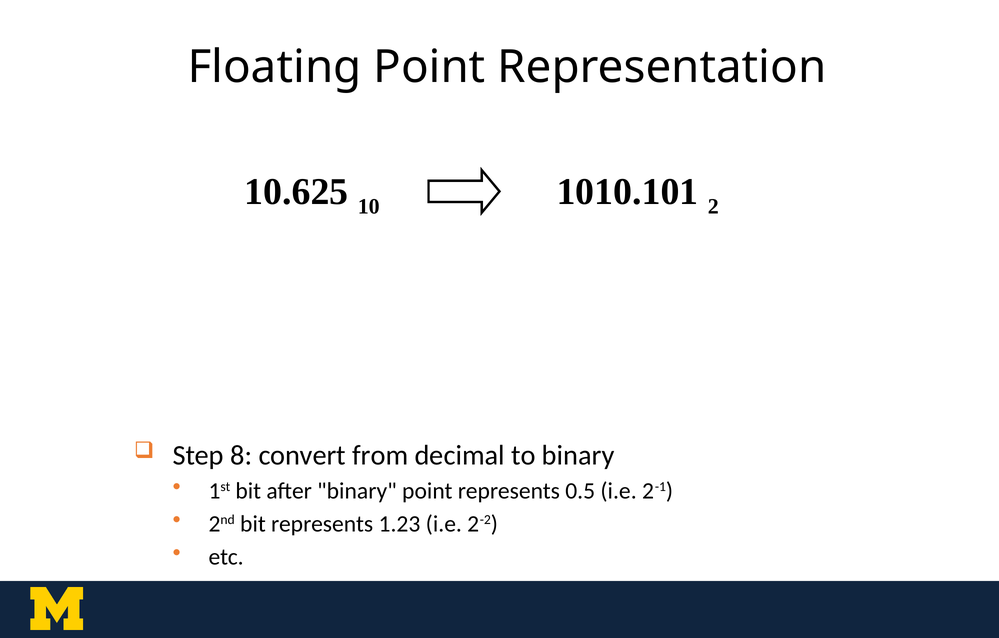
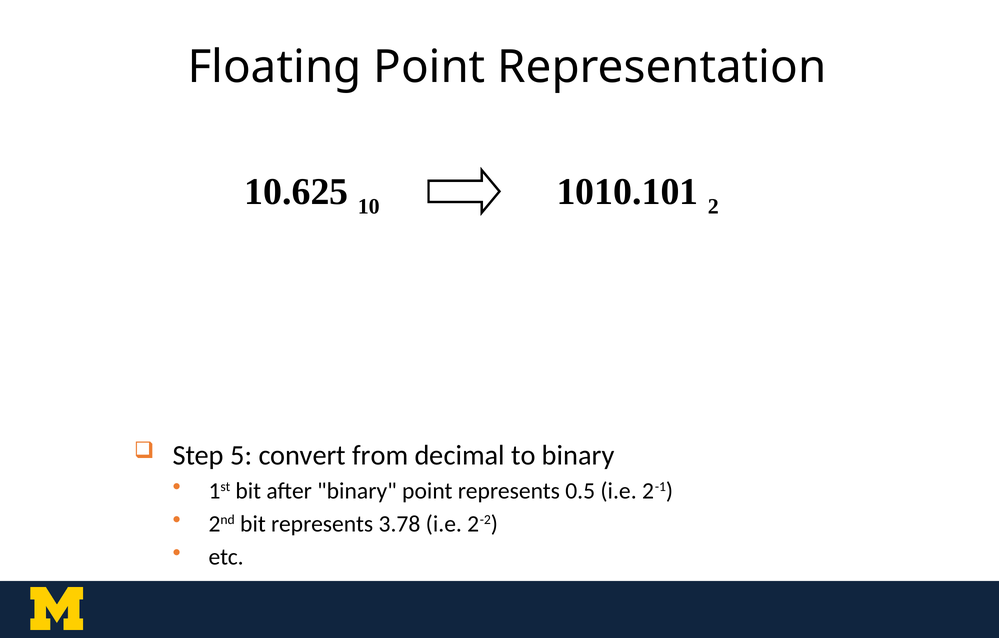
8: 8 -> 5
1.23: 1.23 -> 3.78
